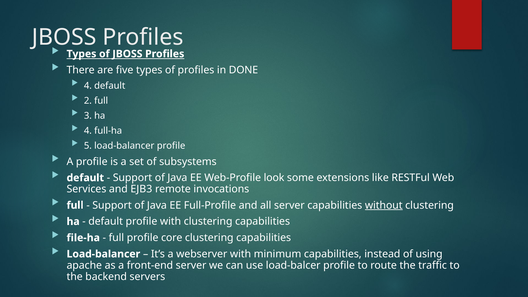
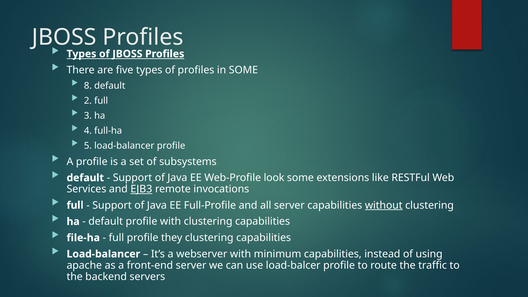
in DONE: DONE -> SOME
4 at (88, 86): 4 -> 8
EJB3 underline: none -> present
core: core -> they
